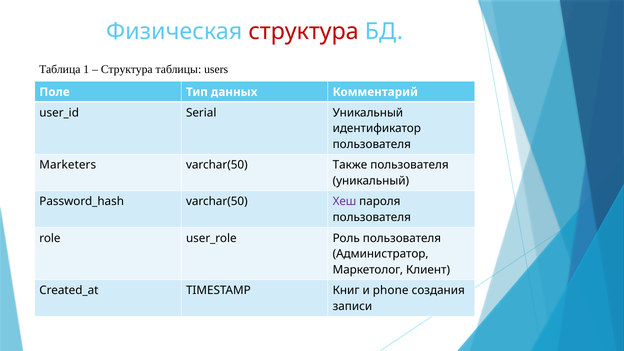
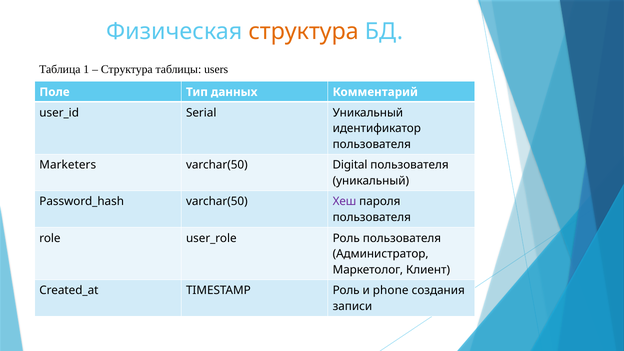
структура at (304, 32) colour: red -> orange
Также: Также -> Digital
TIMESTAMP Книг: Книг -> Роль
